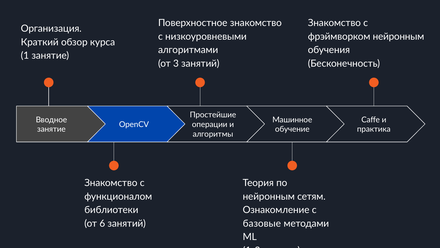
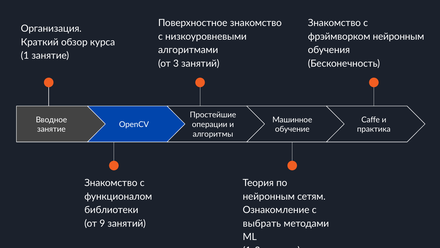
6: 6 -> 9
базовые: базовые -> выбрать
